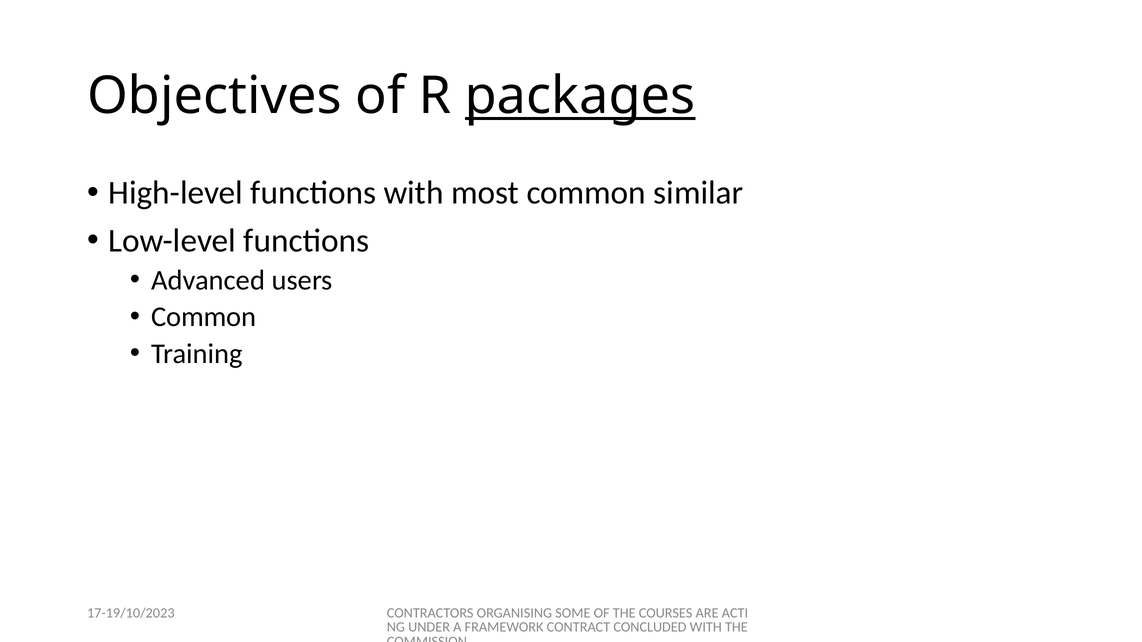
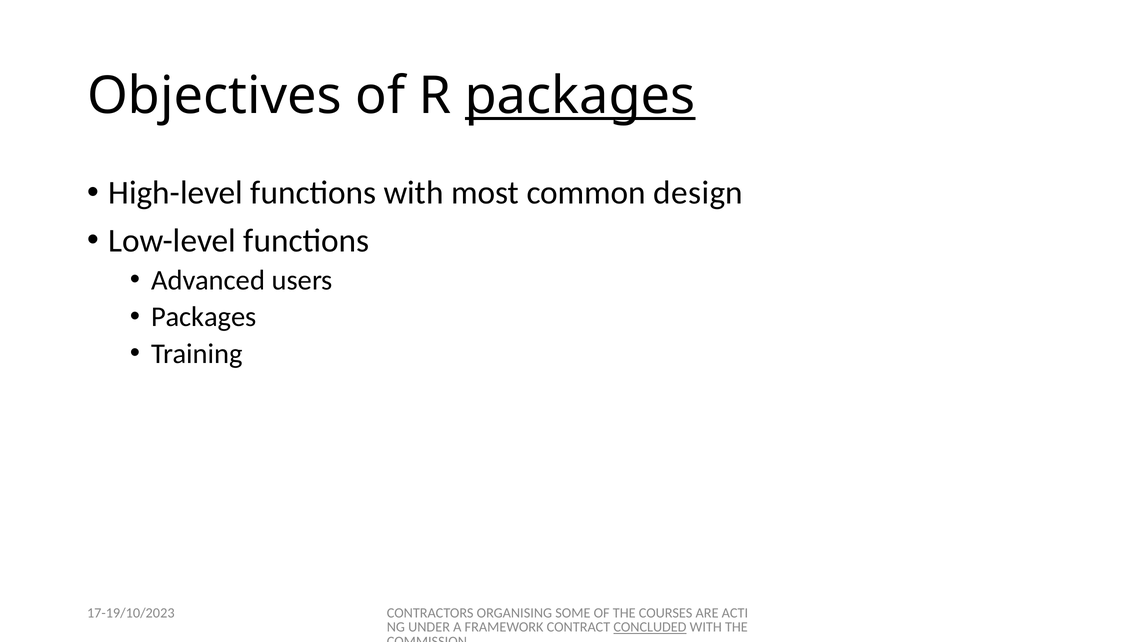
similar: similar -> design
Common at (204, 317): Common -> Packages
CONCLUDED underline: none -> present
